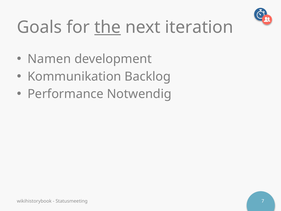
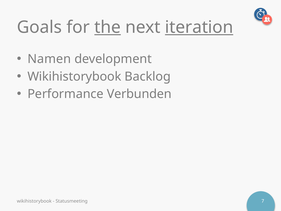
iteration underline: none -> present
Kommunikation at (74, 76): Kommunikation -> Wikihistorybook
Notwendig: Notwendig -> Verbunden
